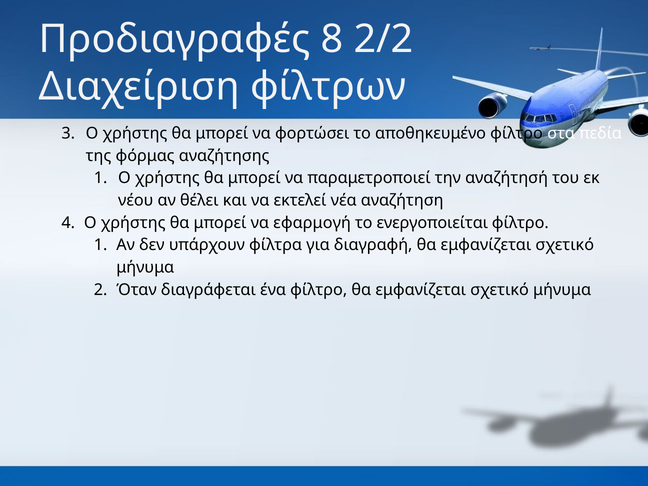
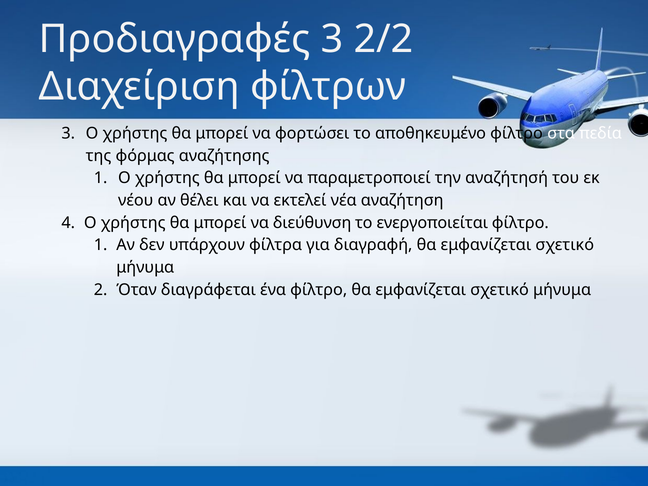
Προδιαγραφές 8: 8 -> 3
εφαρμογή: εφαρμογή -> διεύθυνση
